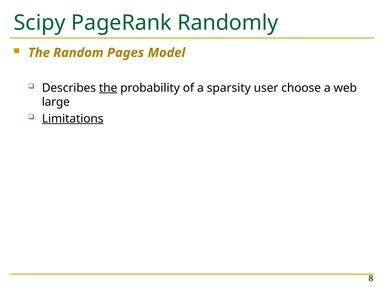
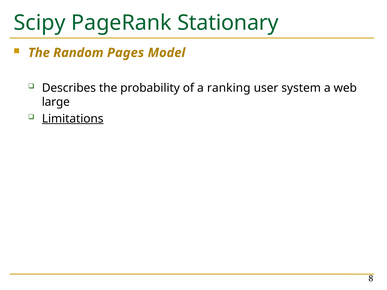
Randomly: Randomly -> Stationary
the at (108, 88) underline: present -> none
sparsity: sparsity -> ranking
choose: choose -> system
